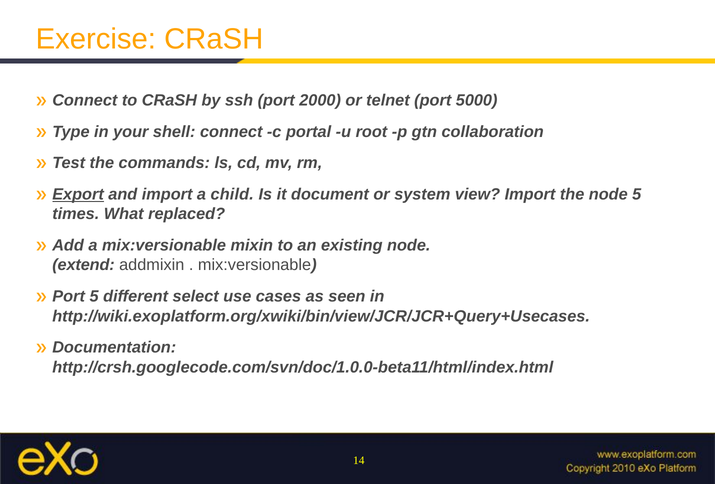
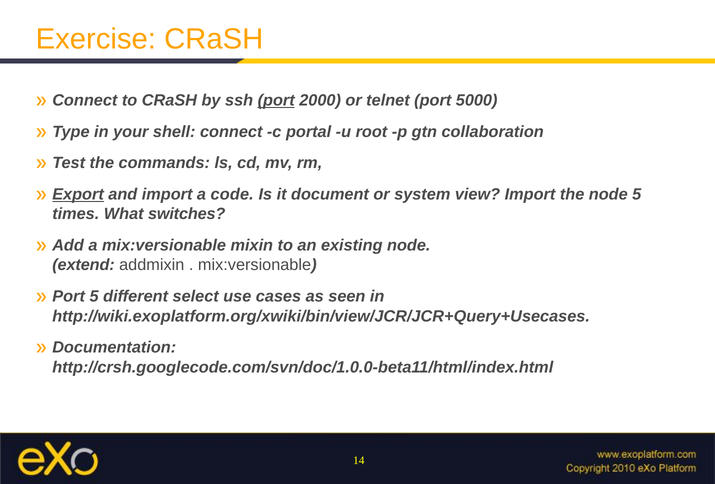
port at (276, 101) underline: none -> present
child: child -> code
replaced: replaced -> switches
